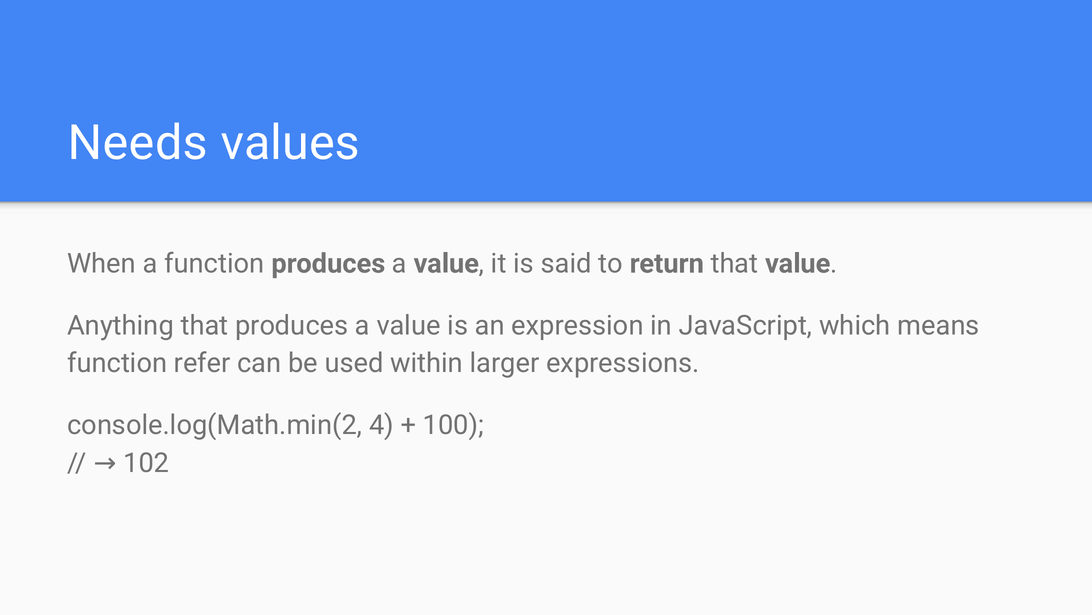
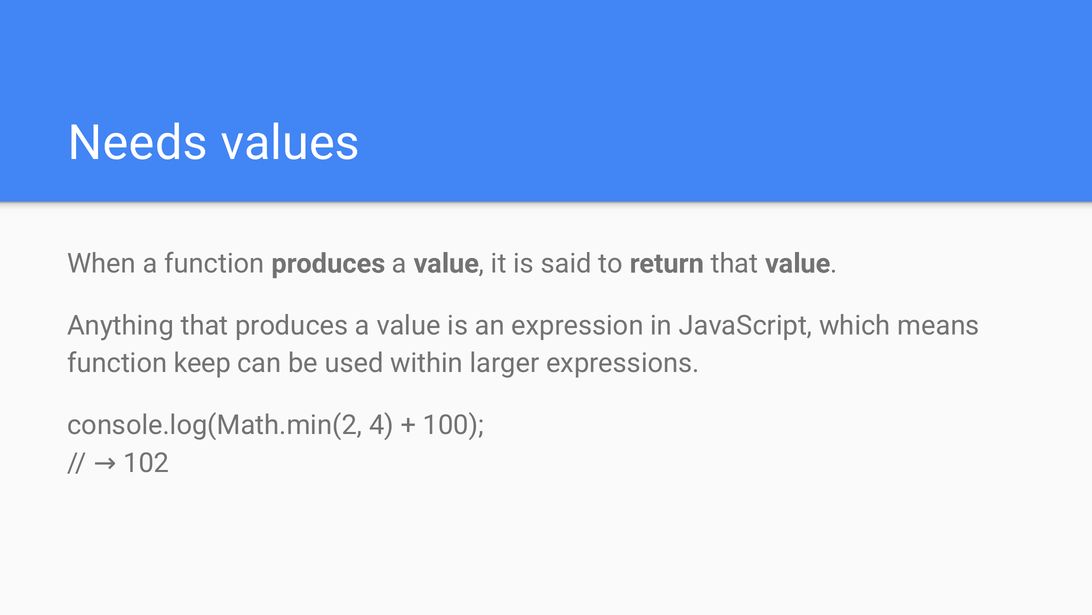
refer: refer -> keep
